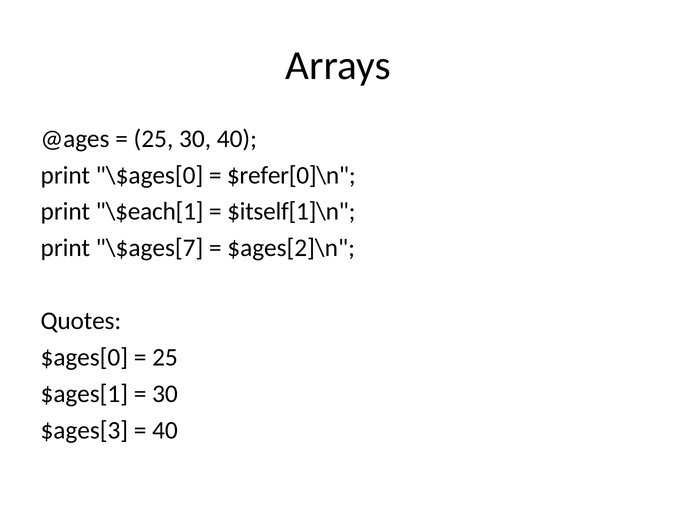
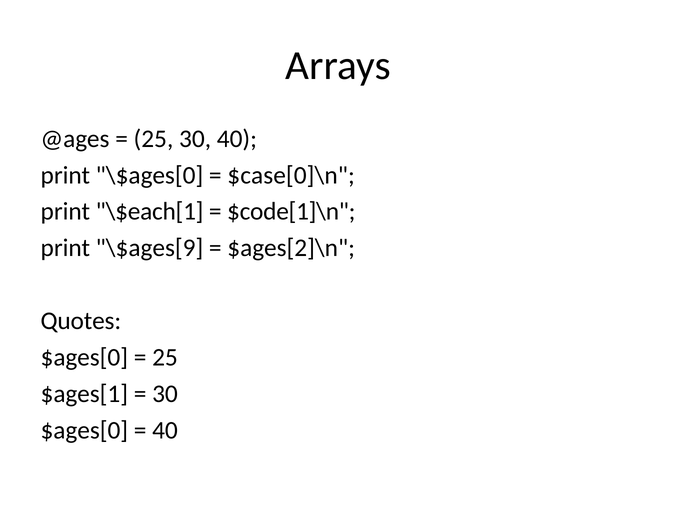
$refer[0]\n: $refer[0]\n -> $case[0]\n
$itself[1]\n: $itself[1]\n -> $code[1]\n
\$ages[7: \$ages[7 -> \$ages[9
$ages[3 at (84, 430): $ages[3 -> $ages[0
